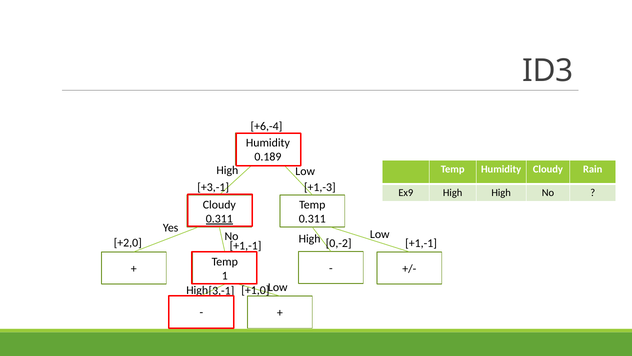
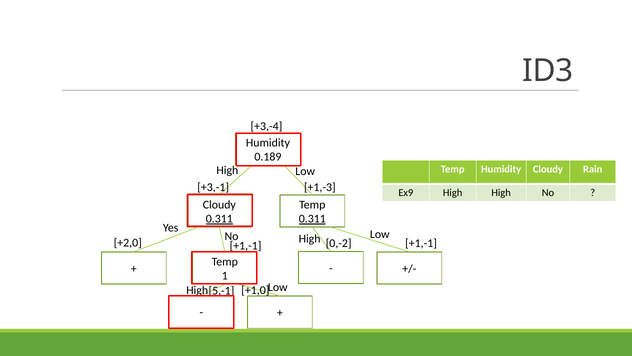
+6,-4: +6,-4 -> +3,-4
0.311 at (312, 219) underline: none -> present
3,-1: 3,-1 -> 5,-1
